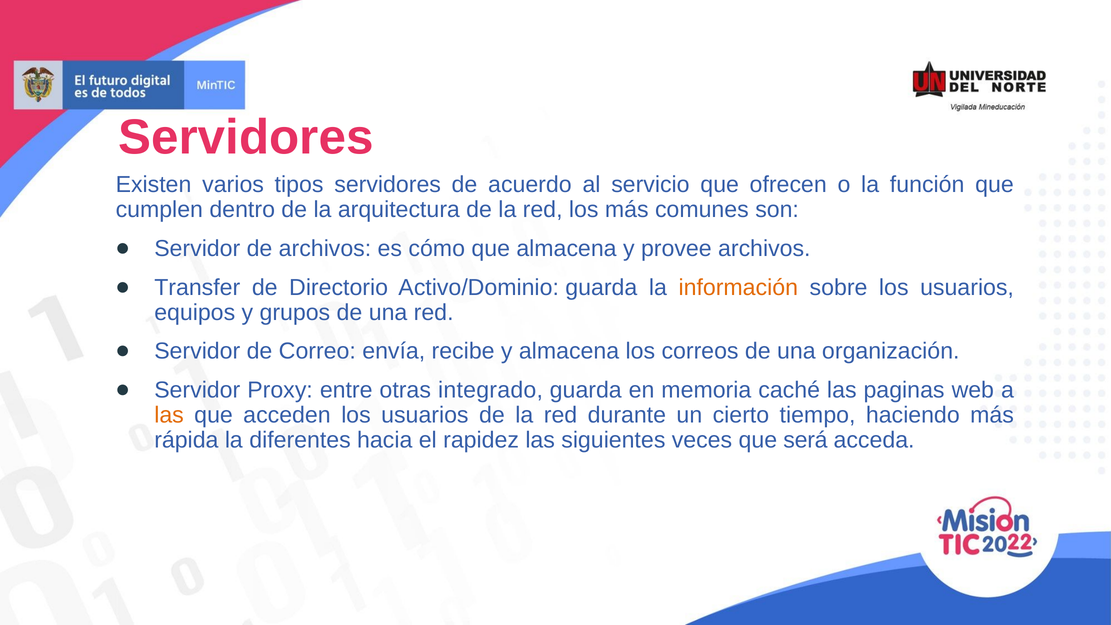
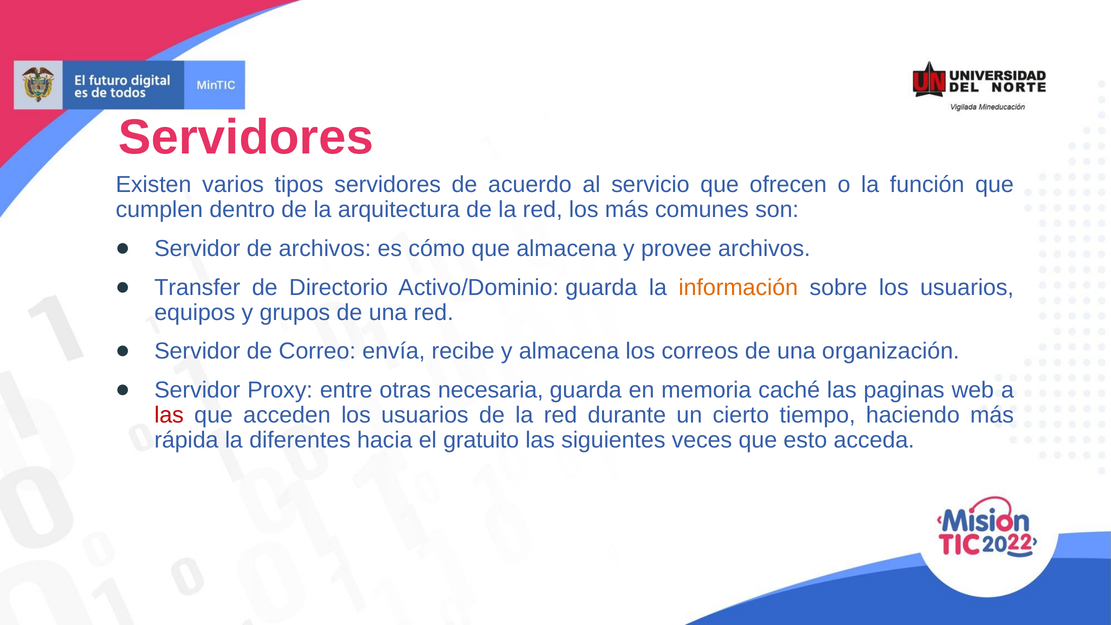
integrado: integrado -> necesaria
las at (169, 415) colour: orange -> red
rapidez: rapidez -> gratuito
será: será -> esto
